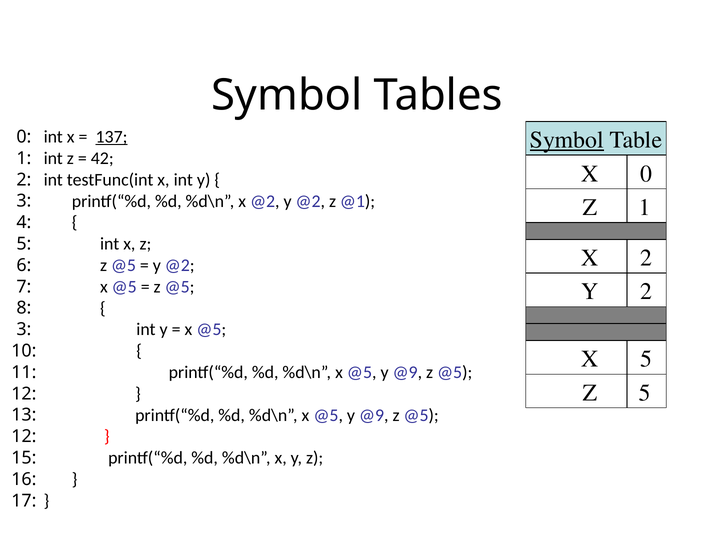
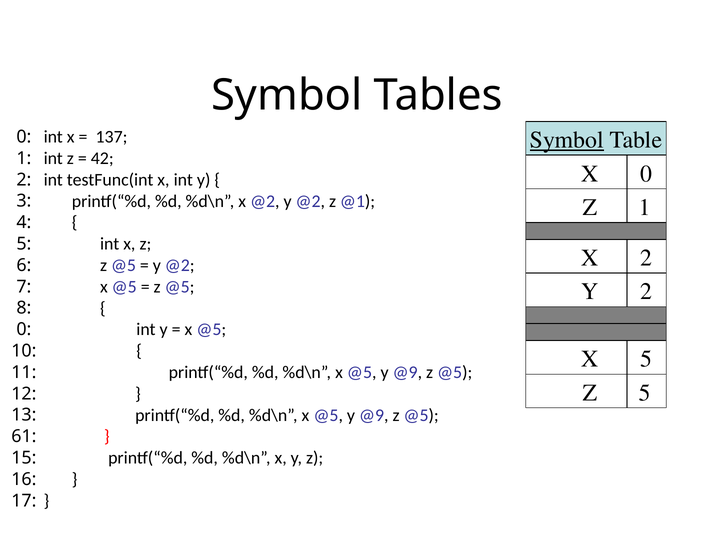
137 underline: present -> none
3 at (24, 330): 3 -> 0
12 at (24, 437): 12 -> 61
